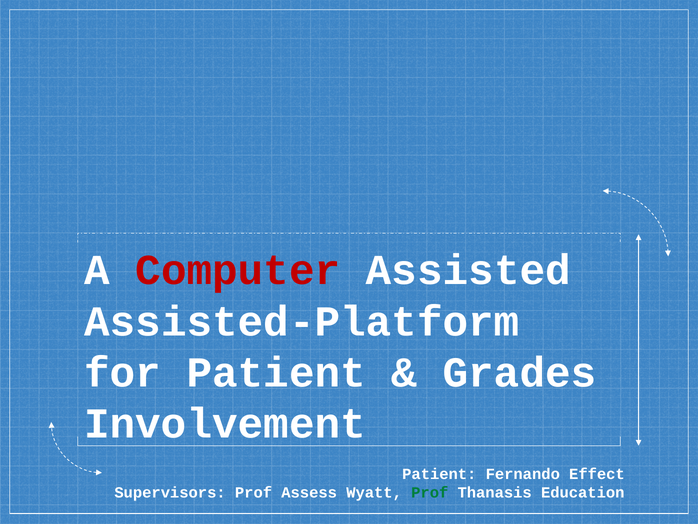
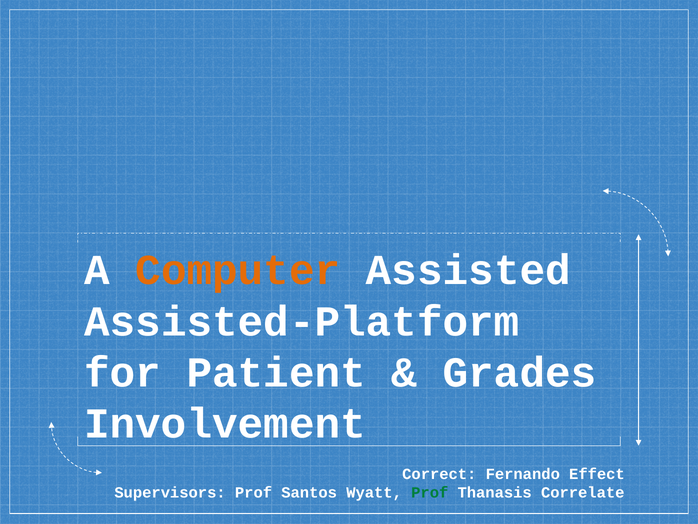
Computer colour: red -> orange
Patient at (439, 474): Patient -> Correct
Assess: Assess -> Santos
Education: Education -> Correlate
